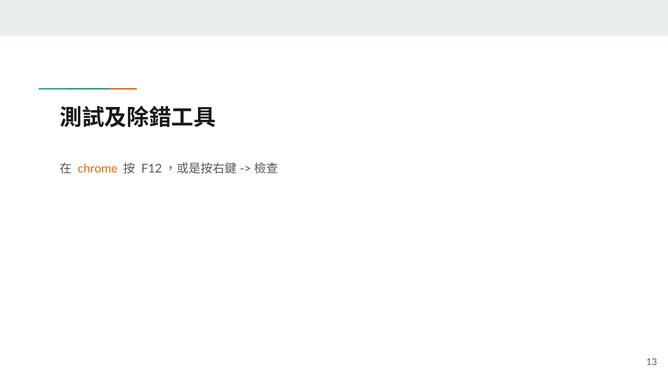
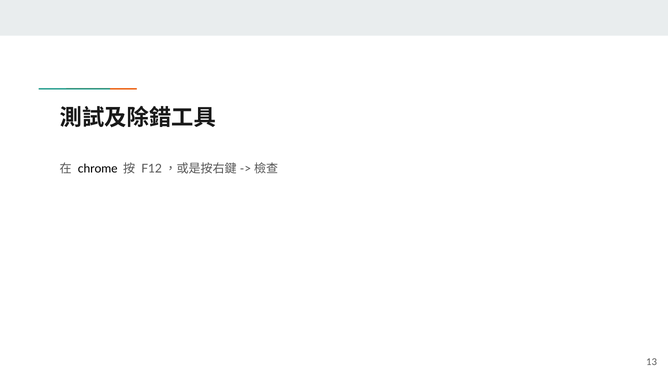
chrome colour: orange -> black
